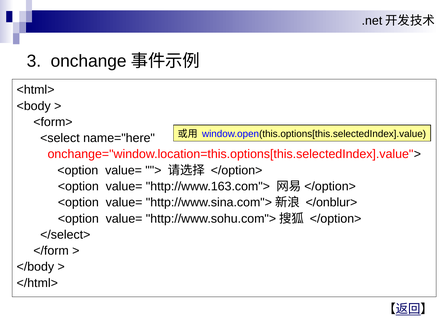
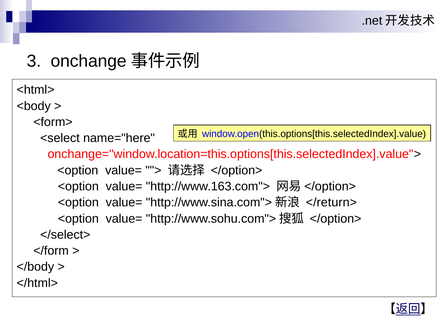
</onblur>: </onblur> -> </return>
